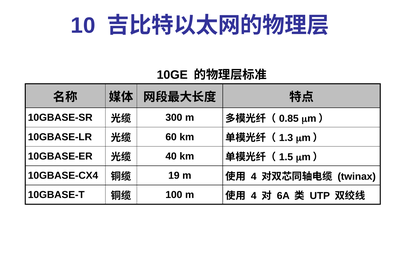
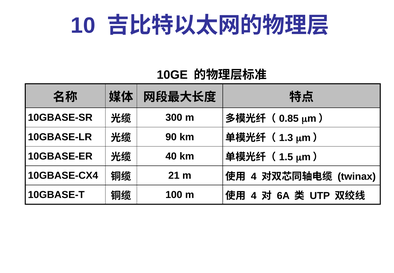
60: 60 -> 90
19: 19 -> 21
